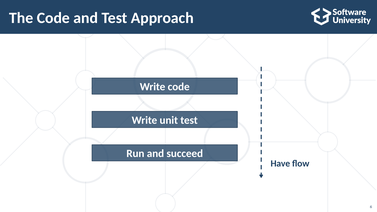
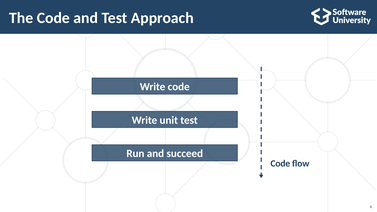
Have at (280, 164): Have -> Code
